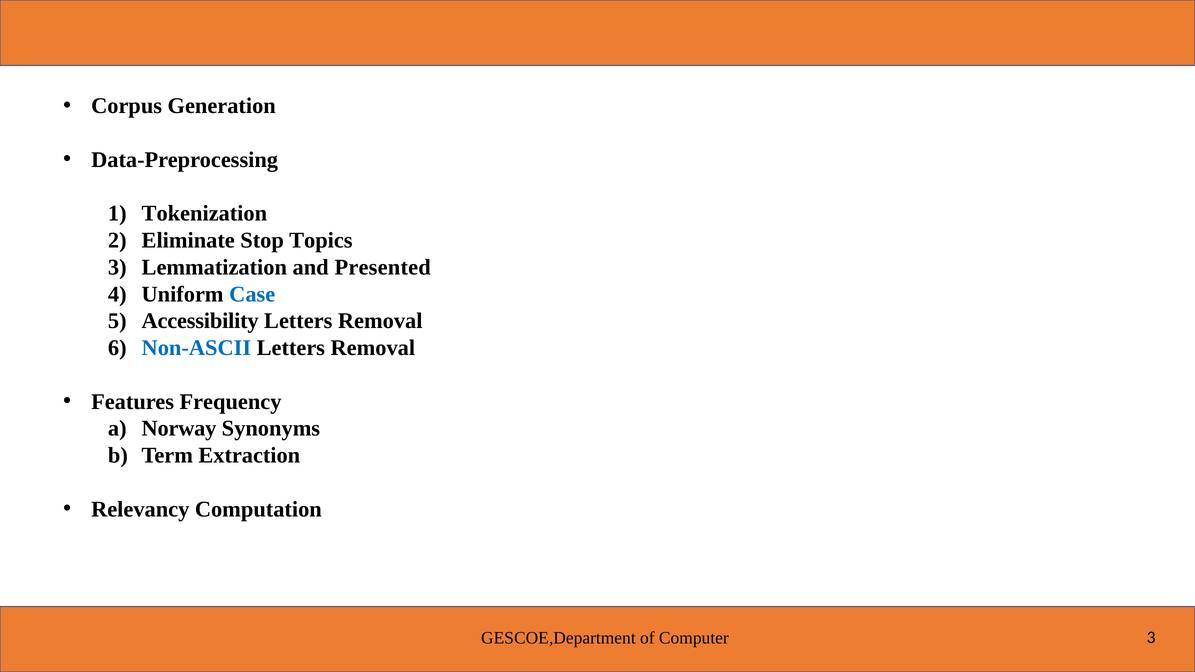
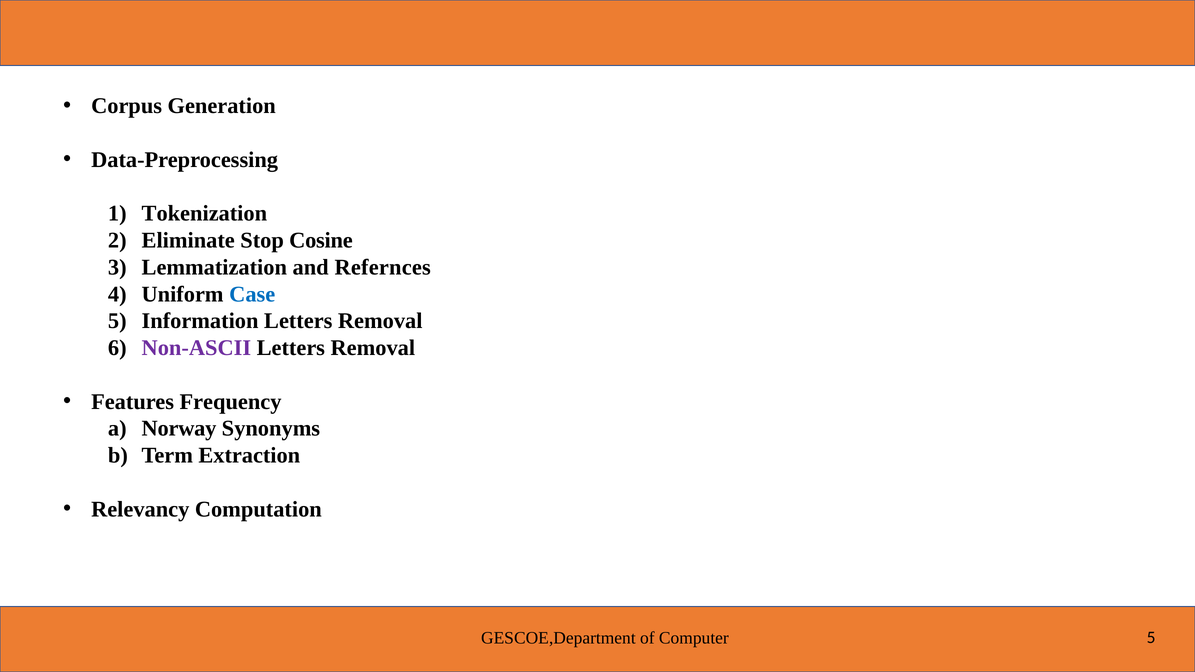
Topics: Topics -> Cosine
Presented: Presented -> Refernces
Accessibility: Accessibility -> Information
Non-ASCII colour: blue -> purple
Computer 3: 3 -> 5
